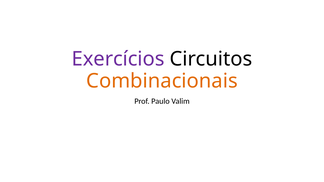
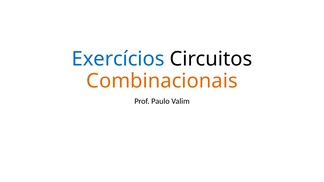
Exercícios colour: purple -> blue
